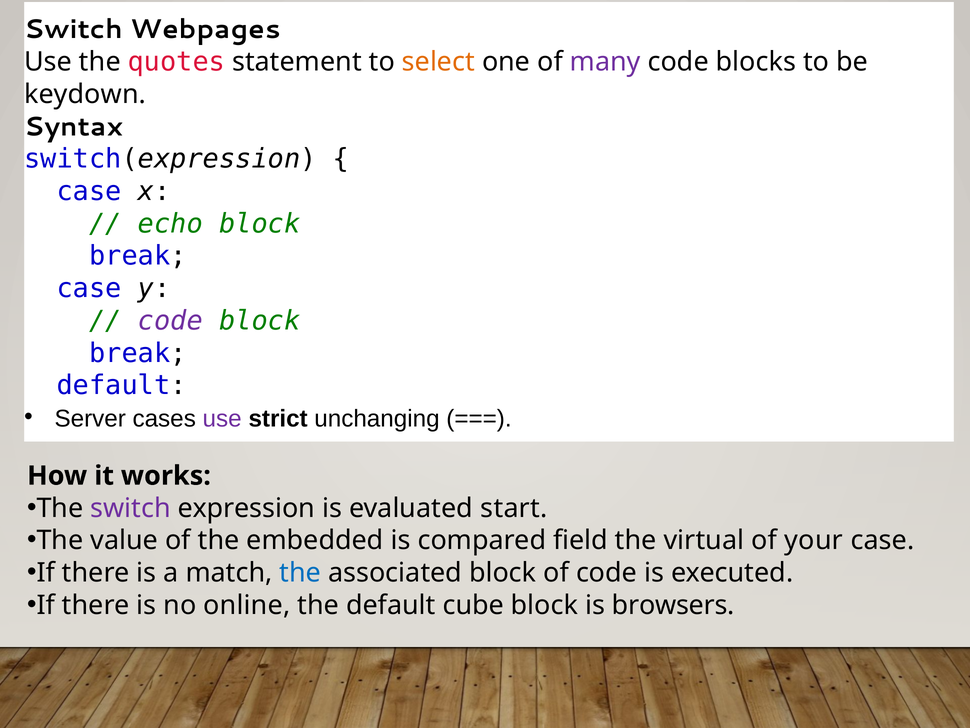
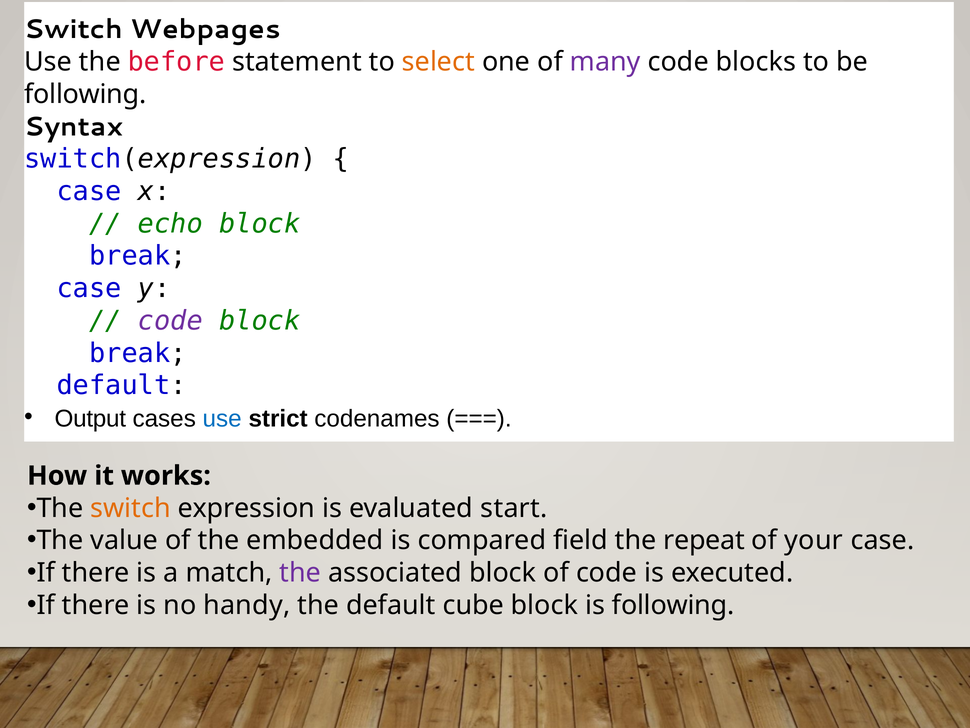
quotes: quotes -> before
keydown at (85, 94): keydown -> following
Server: Server -> Output
use at (222, 419) colour: purple -> blue
unchanging: unchanging -> codenames
switch at (131, 508) colour: purple -> orange
virtual: virtual -> repeat
the at (300, 573) colour: blue -> purple
online: online -> handy
is browsers: browsers -> following
